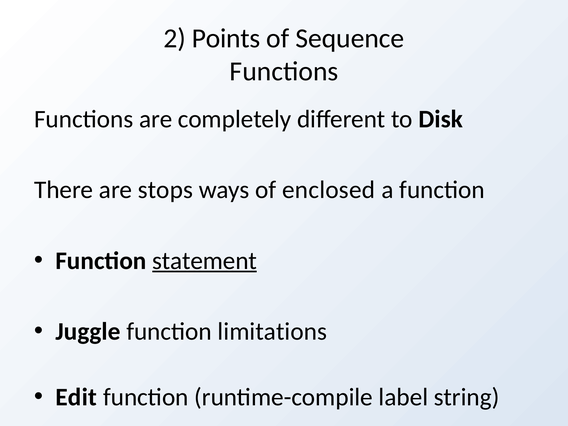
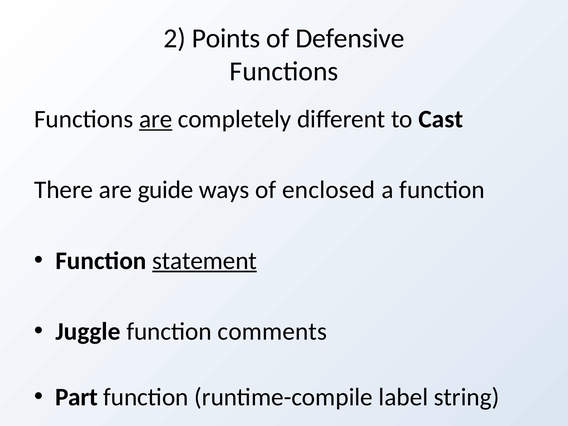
Sequence: Sequence -> Defensive
are at (156, 119) underline: none -> present
Disk: Disk -> Cast
stops: stops -> guide
limitations: limitations -> comments
Edit: Edit -> Part
